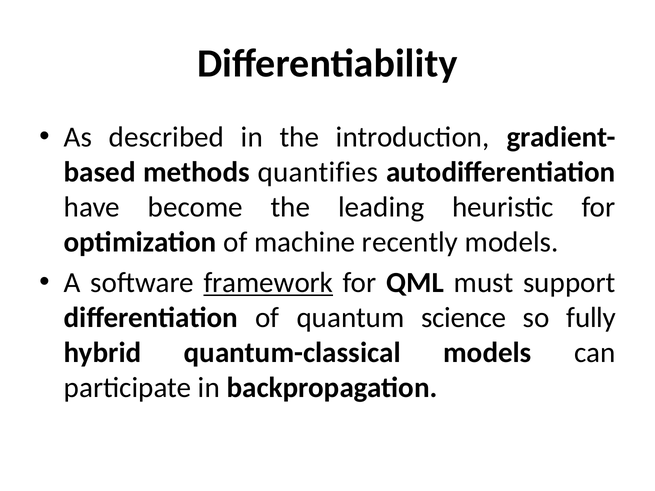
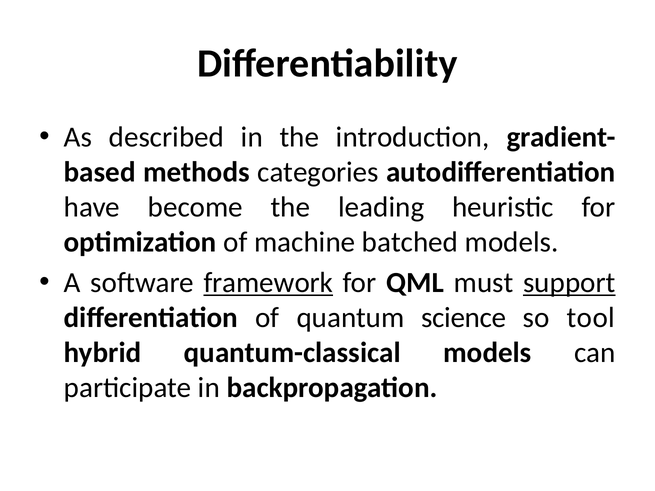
quantifies: quantifies -> categories
recently: recently -> batched
support underline: none -> present
fully: fully -> tool
